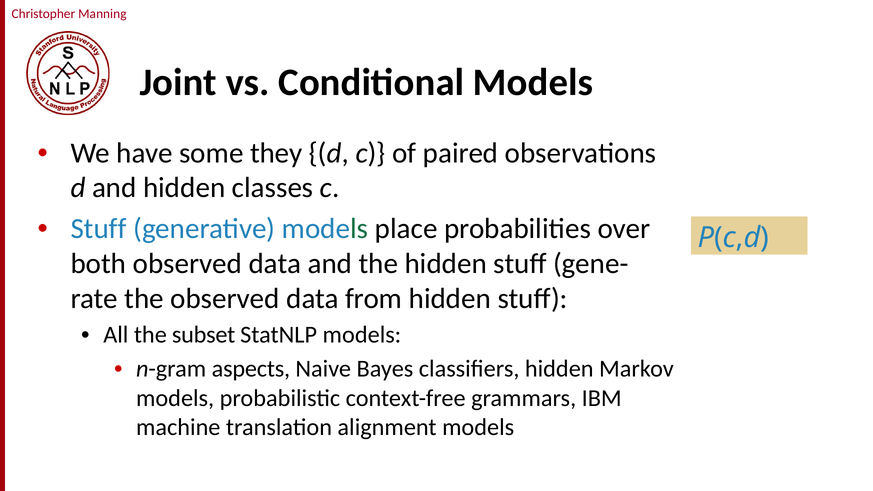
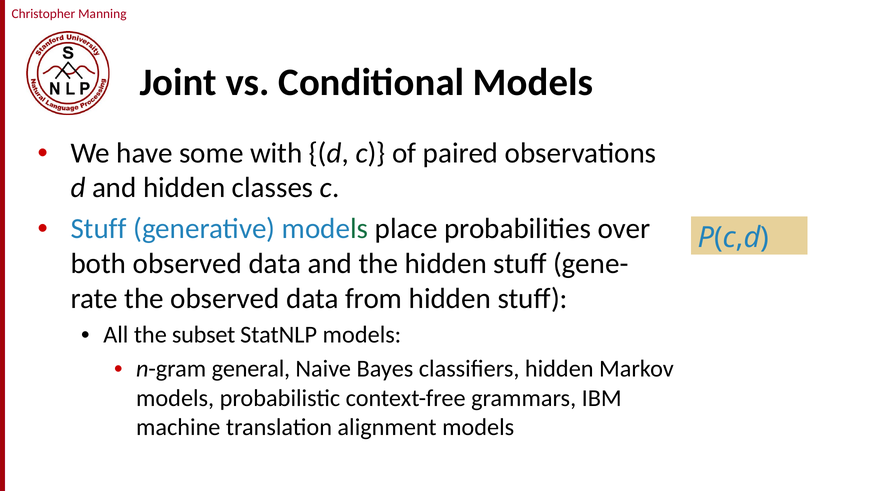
they: they -> with
aspects: aspects -> general
